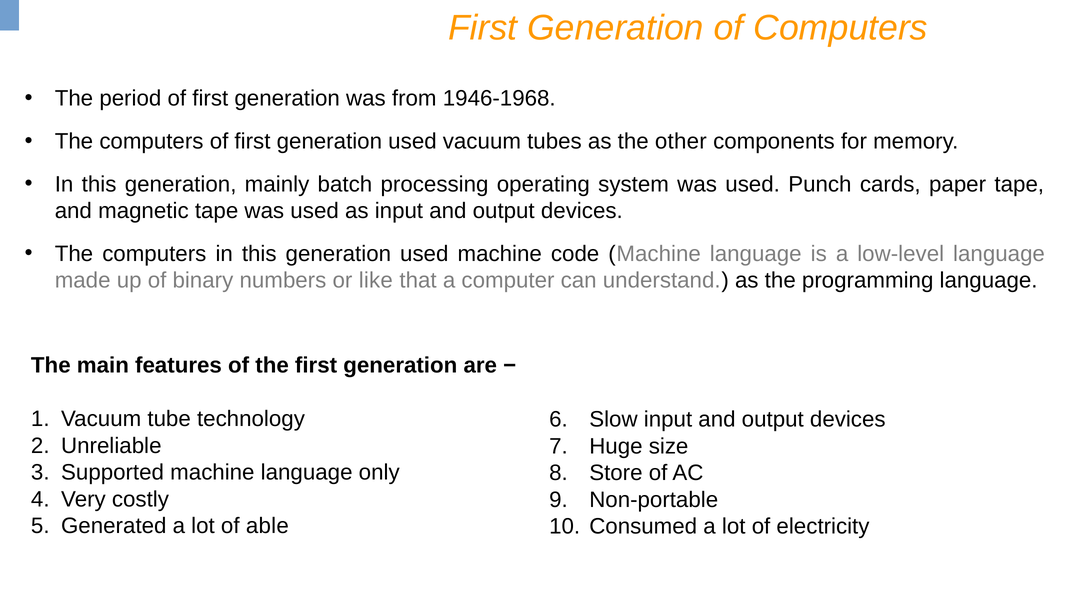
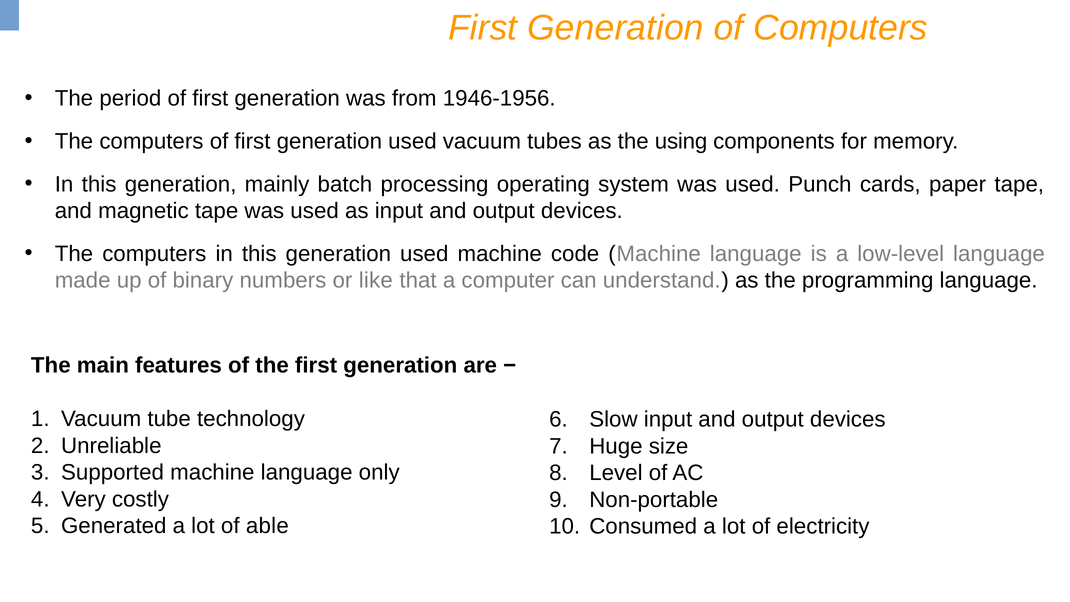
1946-1968: 1946-1968 -> 1946-1956
other: other -> using
Store: Store -> Level
